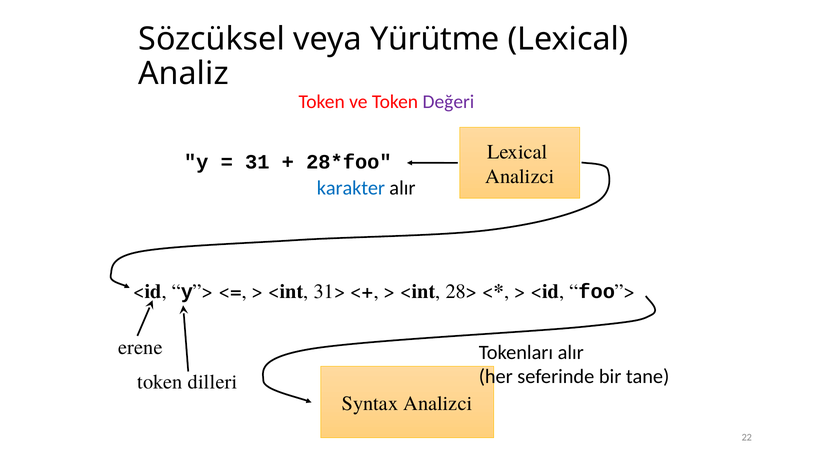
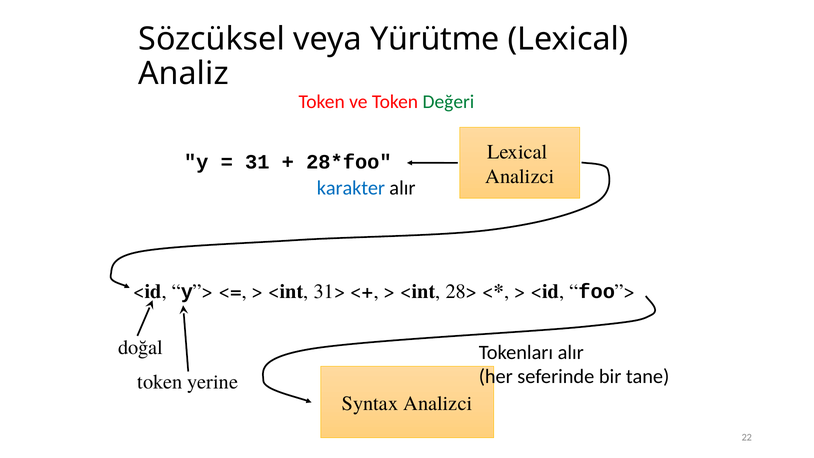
Değeri colour: purple -> green
erene: erene -> doğal
dilleri: dilleri -> yerine
